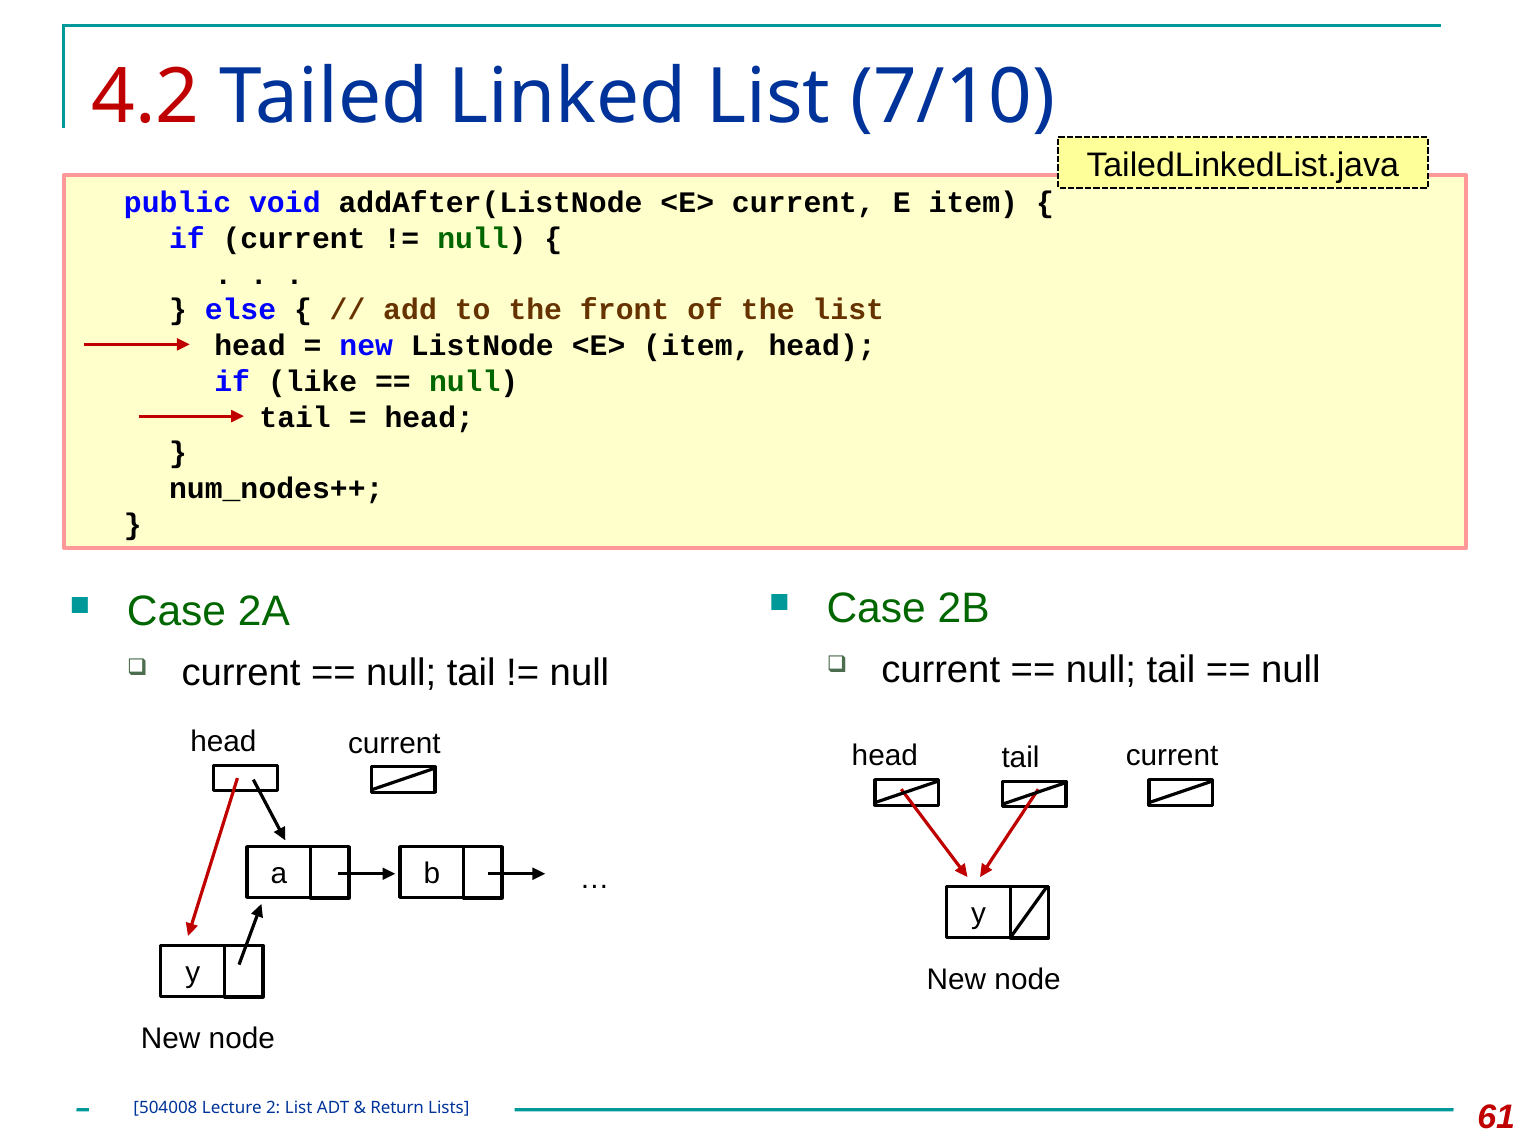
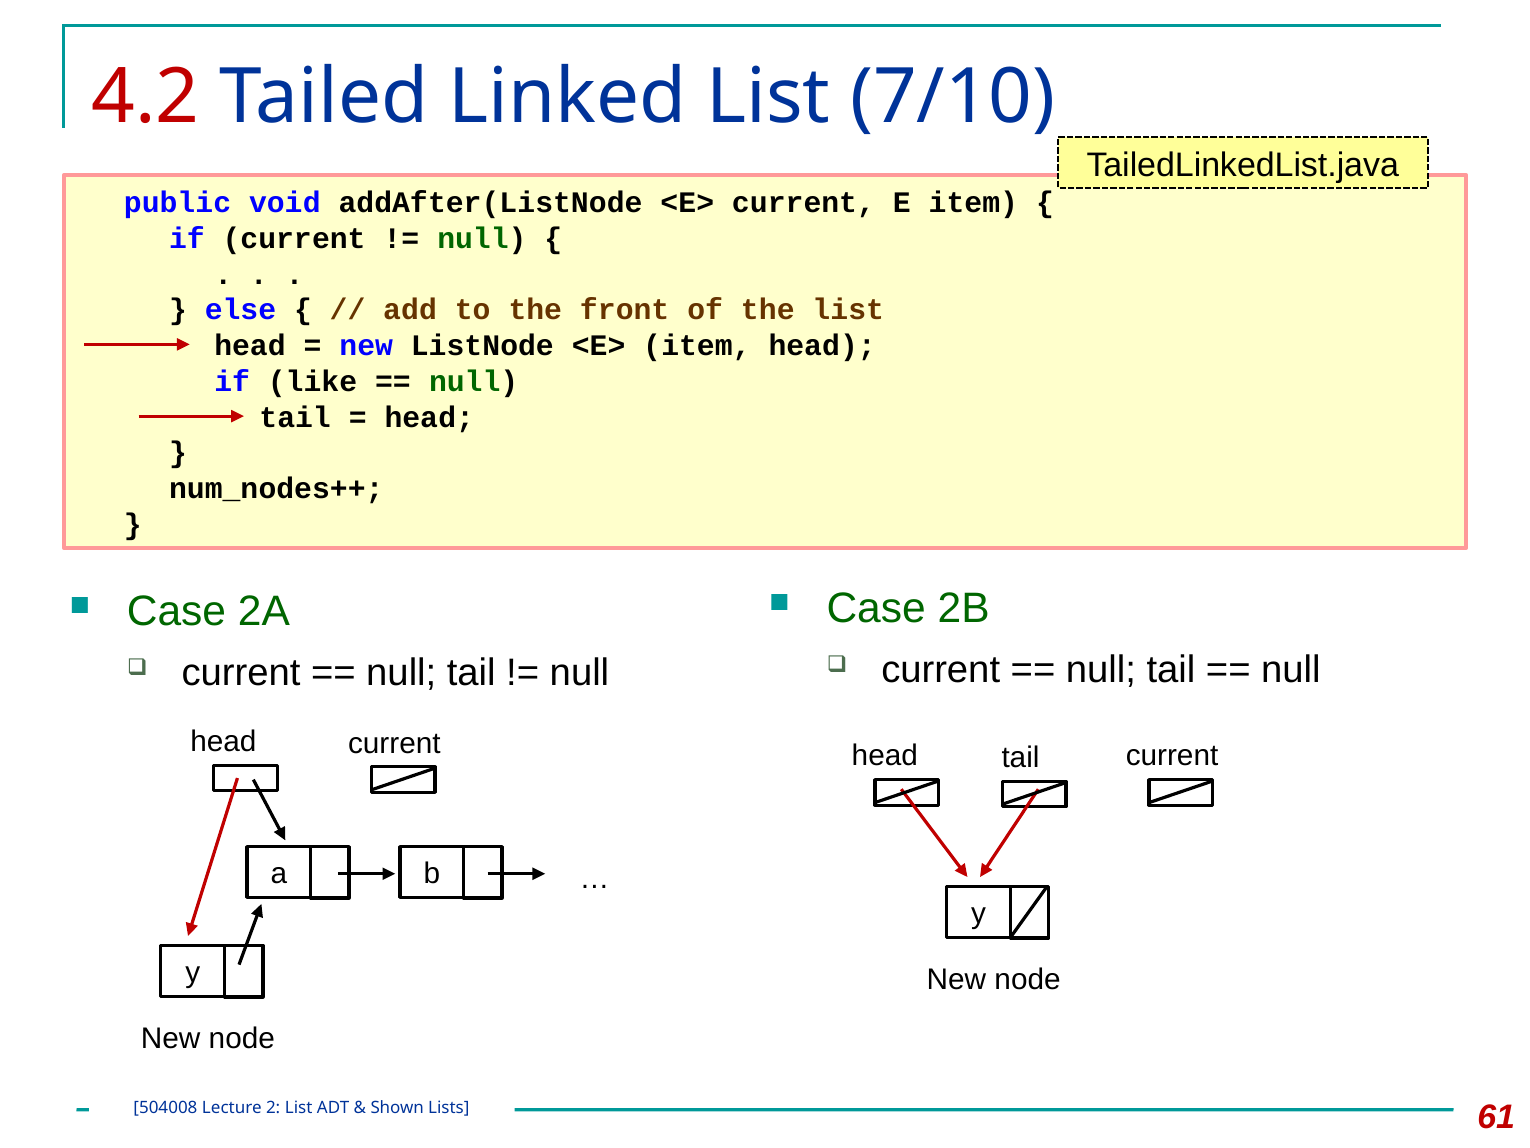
Return: Return -> Shown
